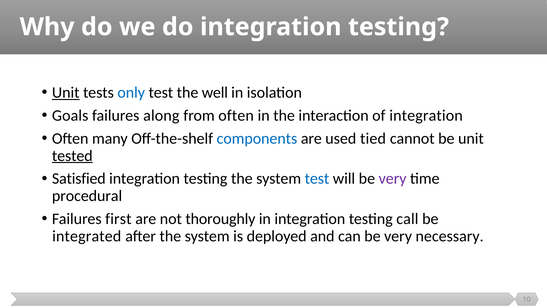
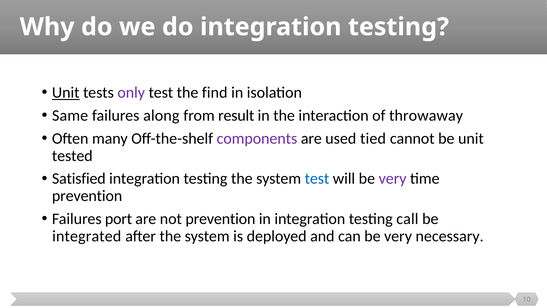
only colour: blue -> purple
well: well -> find
Goals: Goals -> Same
from often: often -> result
of integration: integration -> throwaway
components colour: blue -> purple
tested underline: present -> none
procedural at (87, 196): procedural -> prevention
first: first -> port
not thoroughly: thoroughly -> prevention
